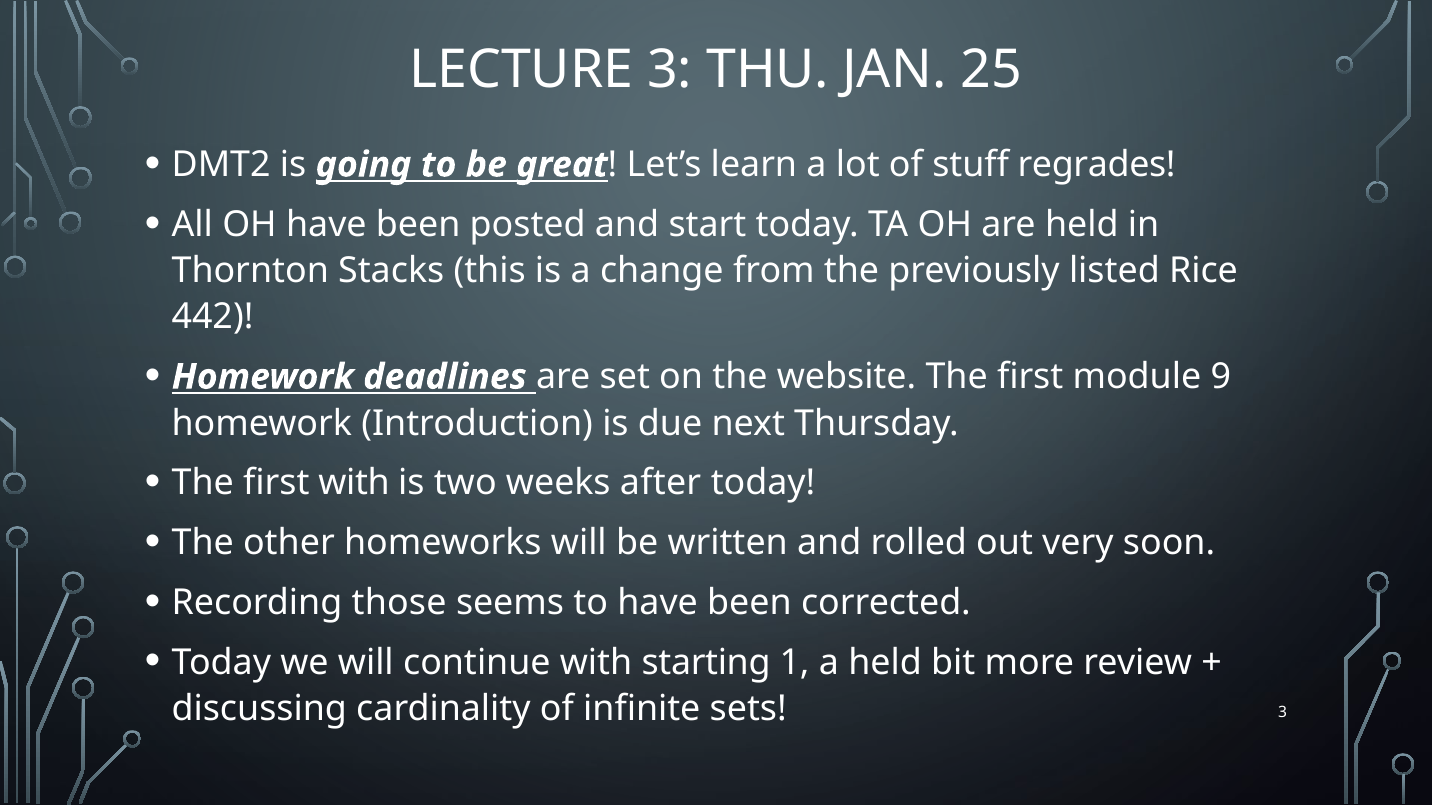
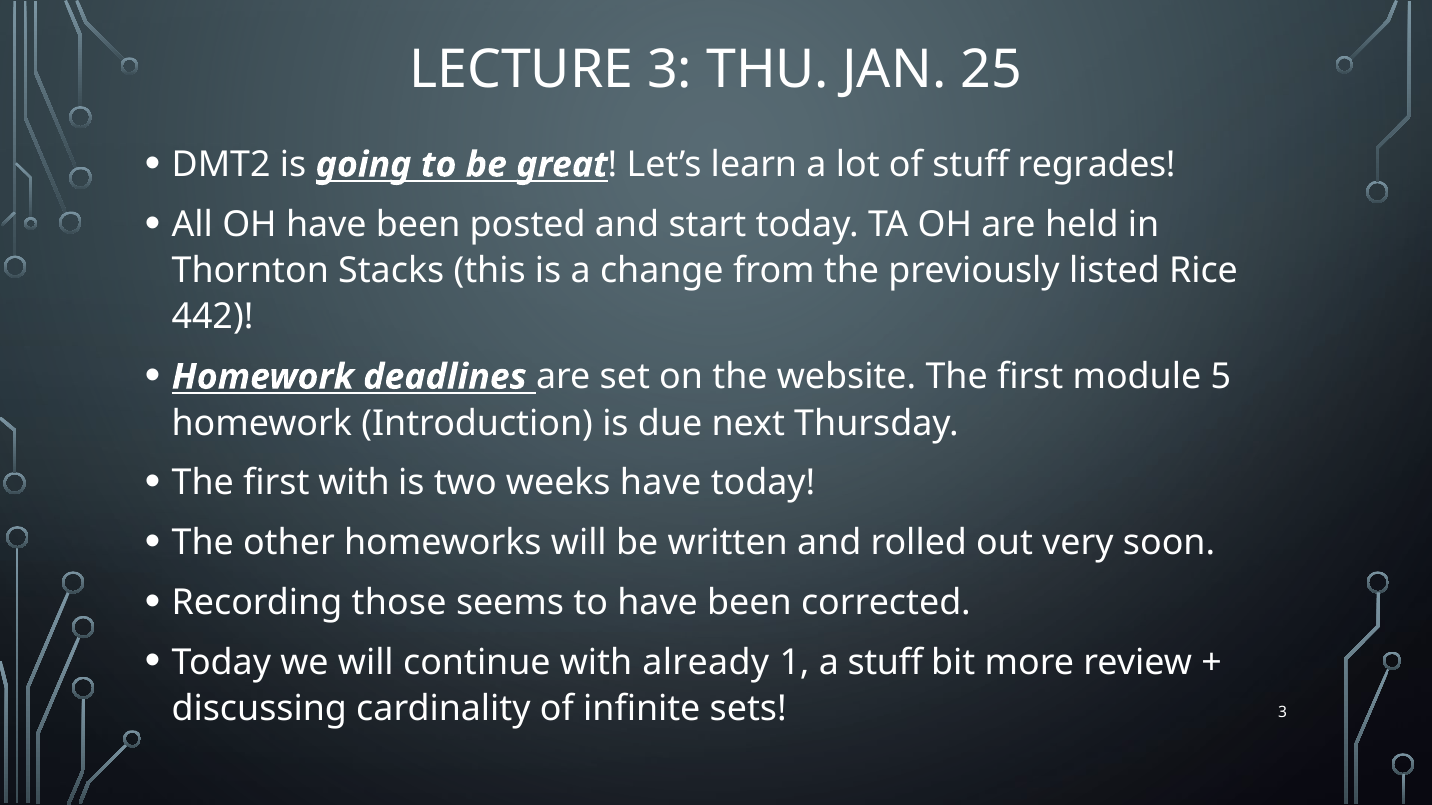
9: 9 -> 5
weeks after: after -> have
starting: starting -> already
a held: held -> stuff
